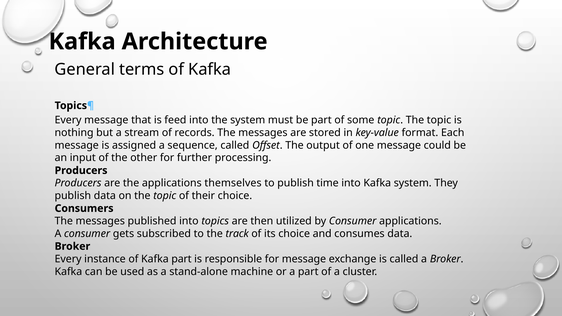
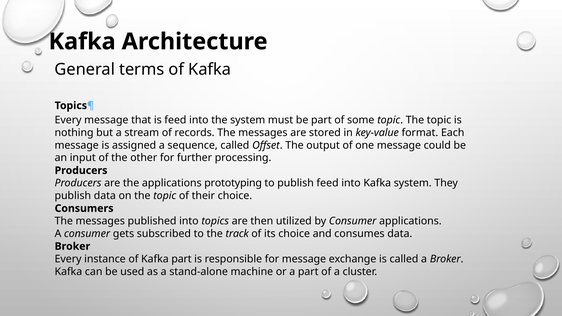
themselves: themselves -> prototyping
publish time: time -> feed
